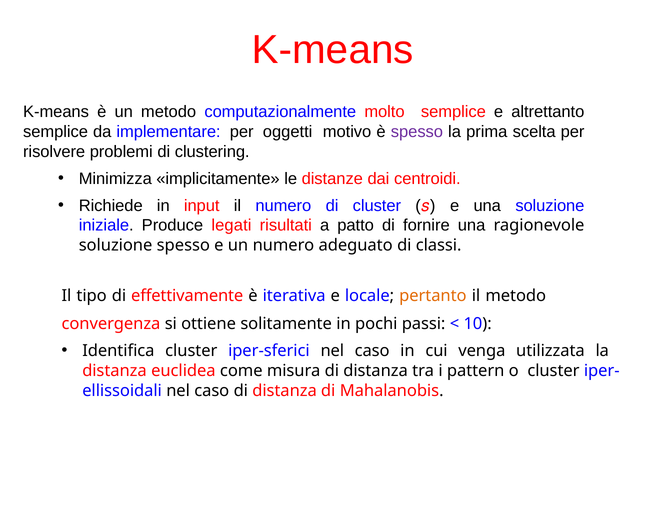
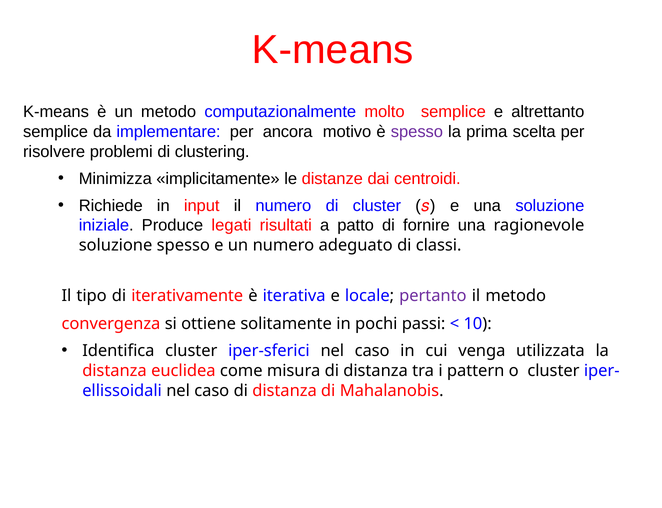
oggetti: oggetti -> ancora
effettivamente: effettivamente -> iterativamente
pertanto colour: orange -> purple
